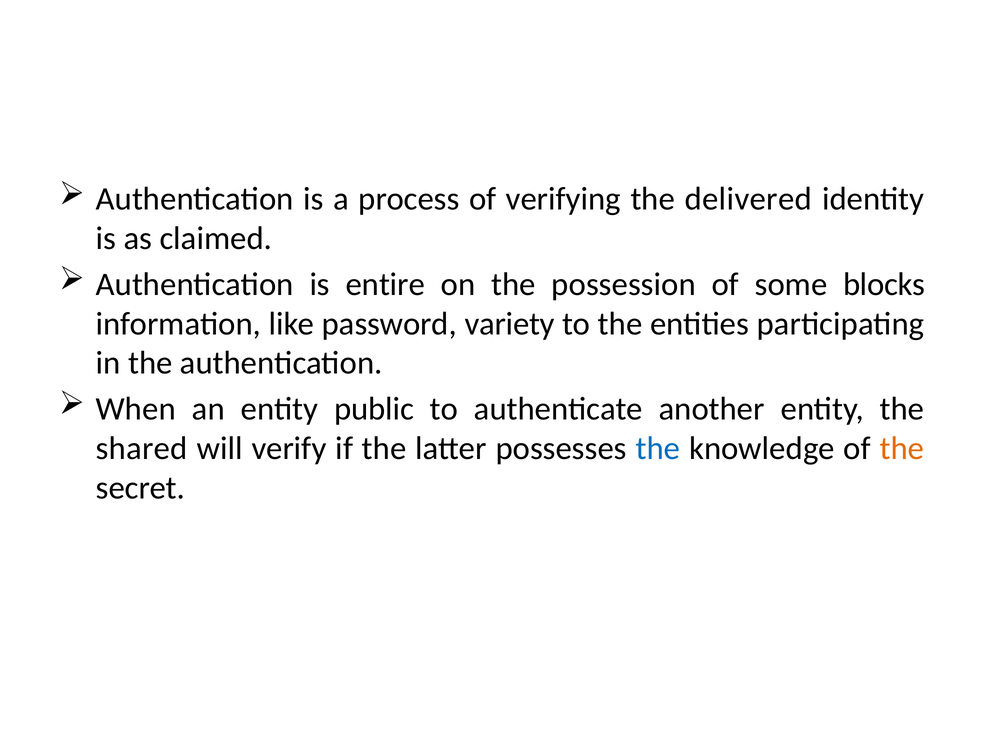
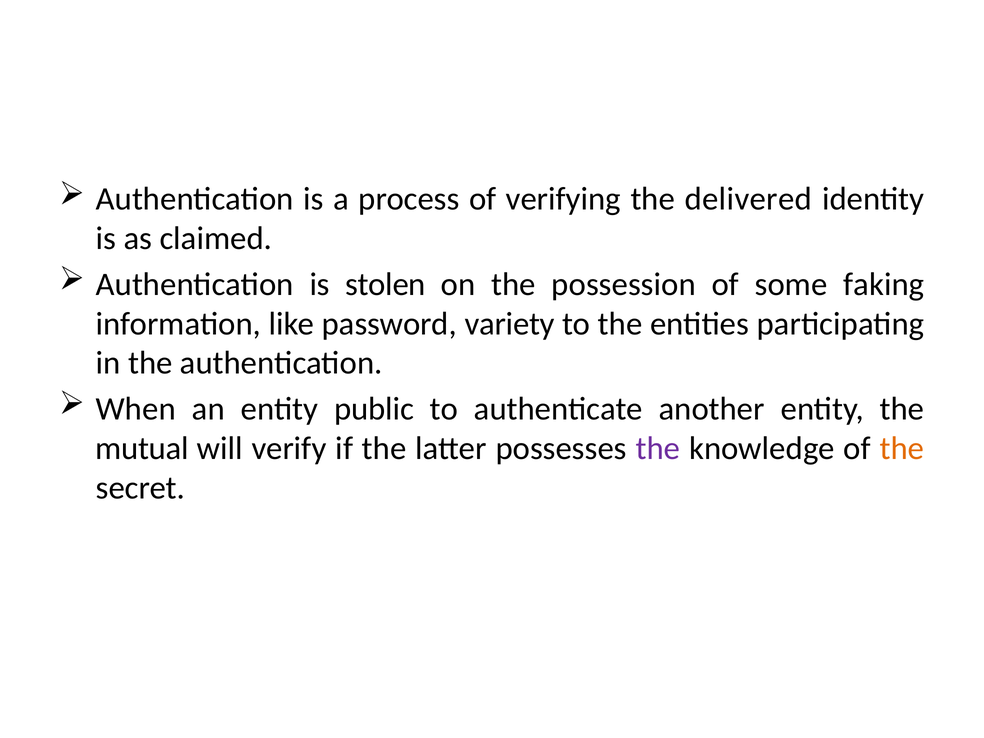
entire: entire -> stolen
blocks: blocks -> faking
shared: shared -> mutual
the at (658, 448) colour: blue -> purple
